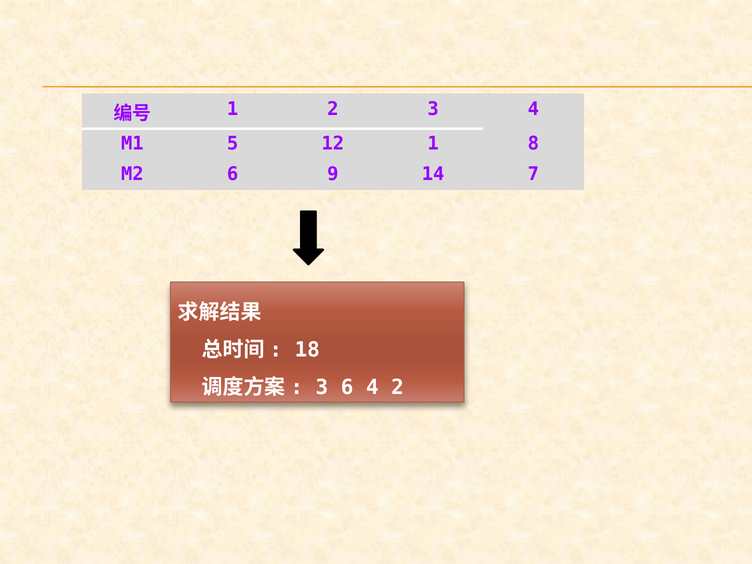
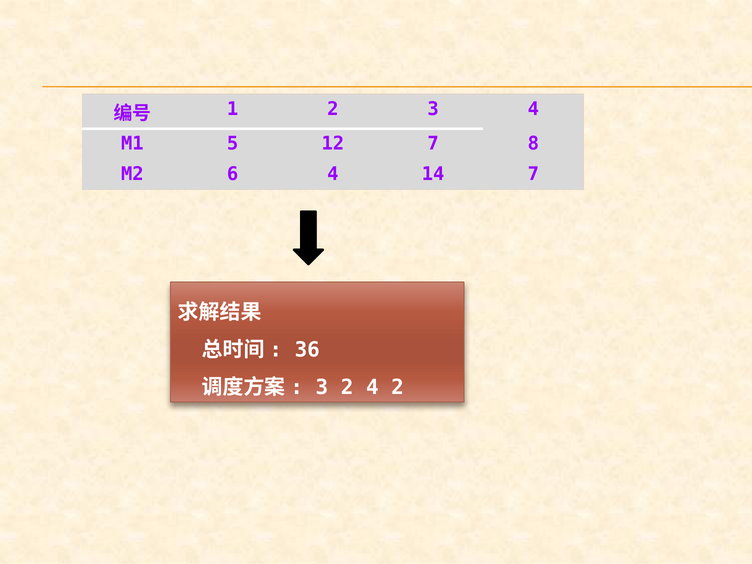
12 1: 1 -> 7
6 9: 9 -> 4
18: 18 -> 36
3 6: 6 -> 2
